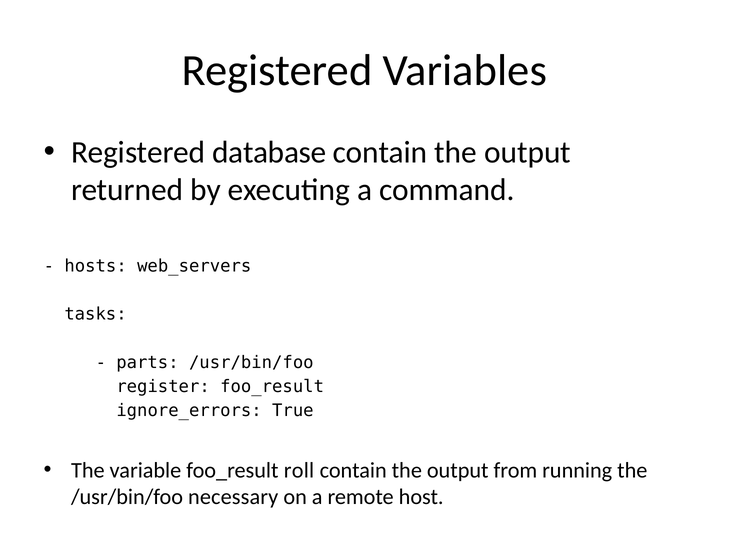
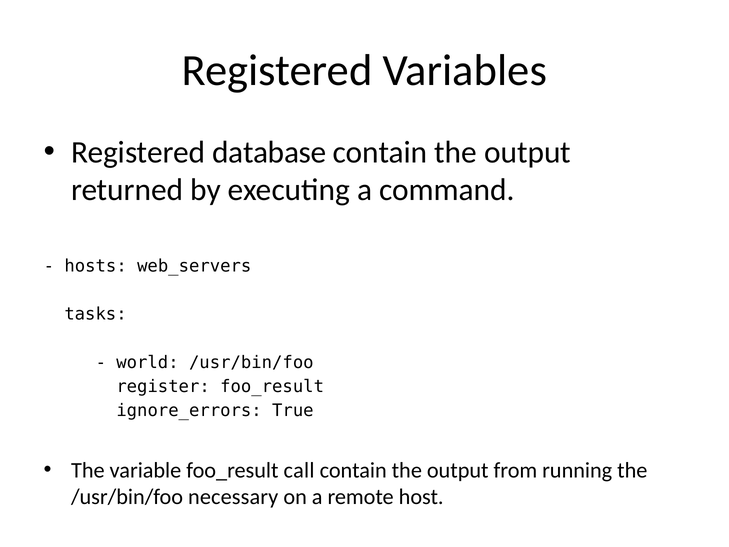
parts: parts -> world
roll: roll -> call
